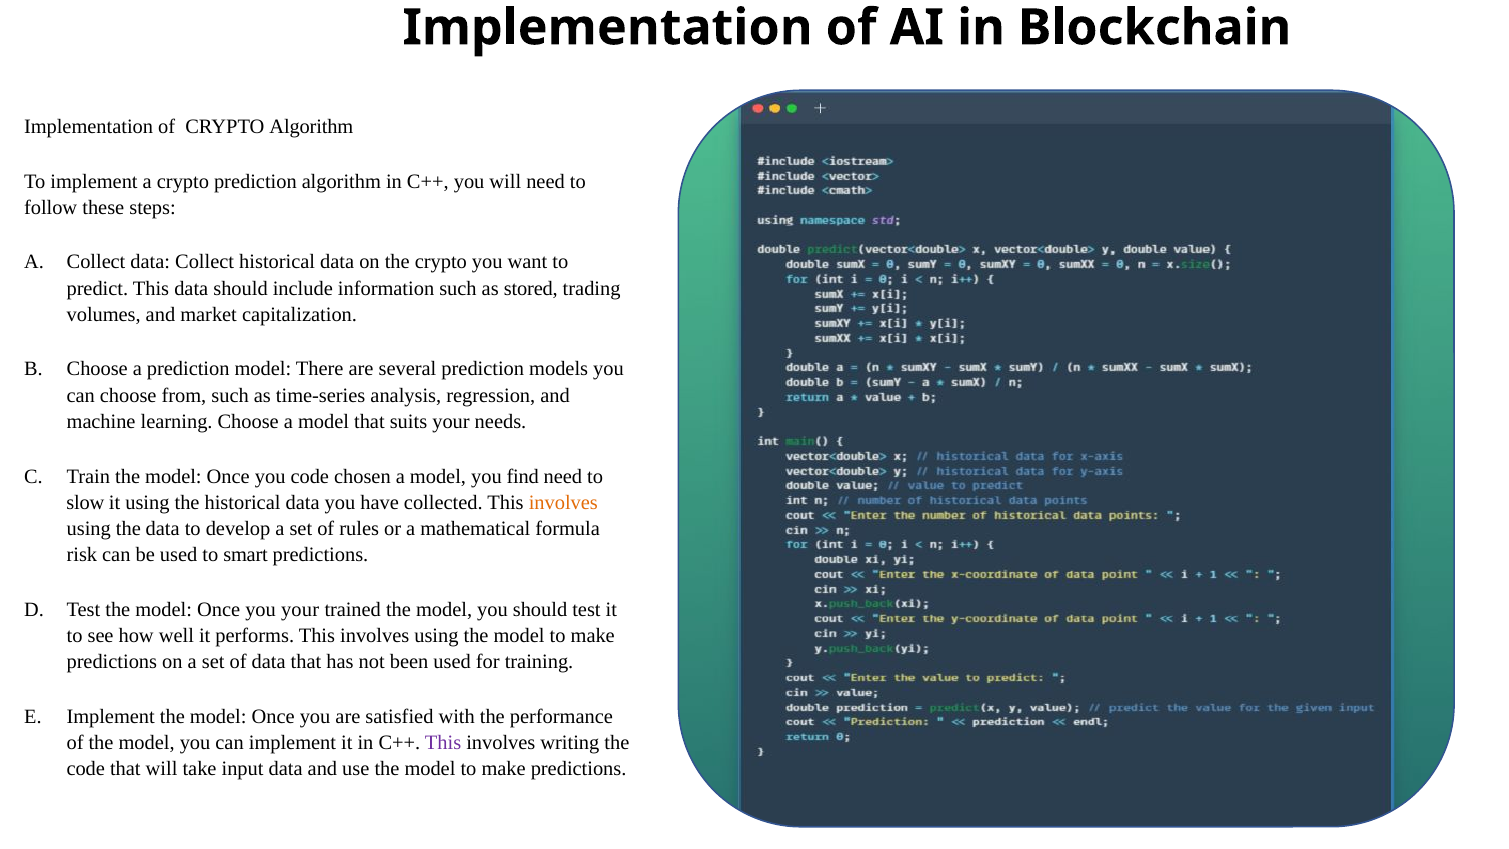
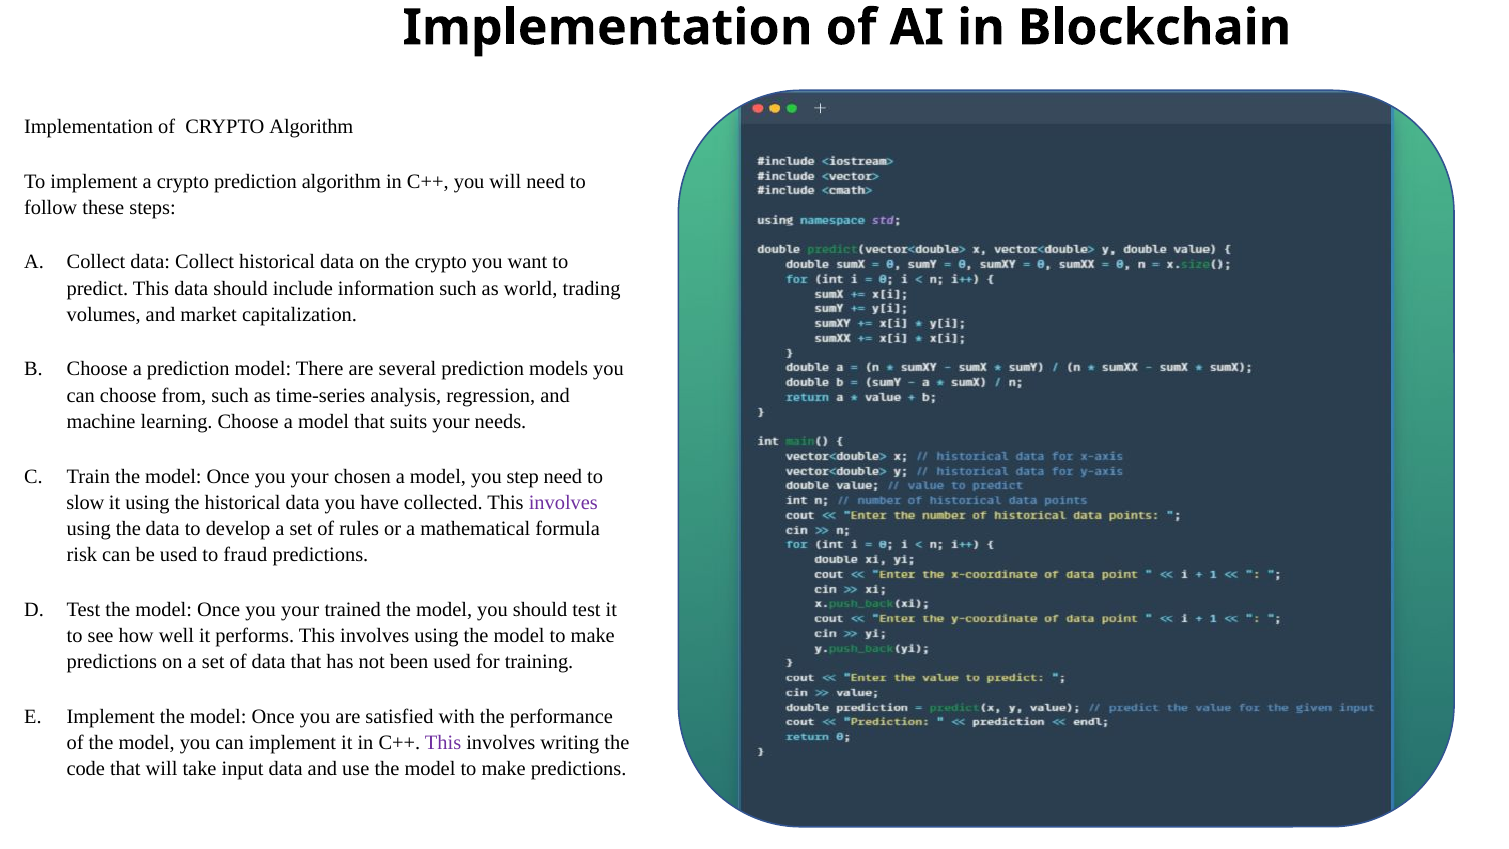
stored: stored -> world
code at (310, 476): code -> your
find: find -> step
involves at (563, 502) colour: orange -> purple
smart: smart -> fraud
